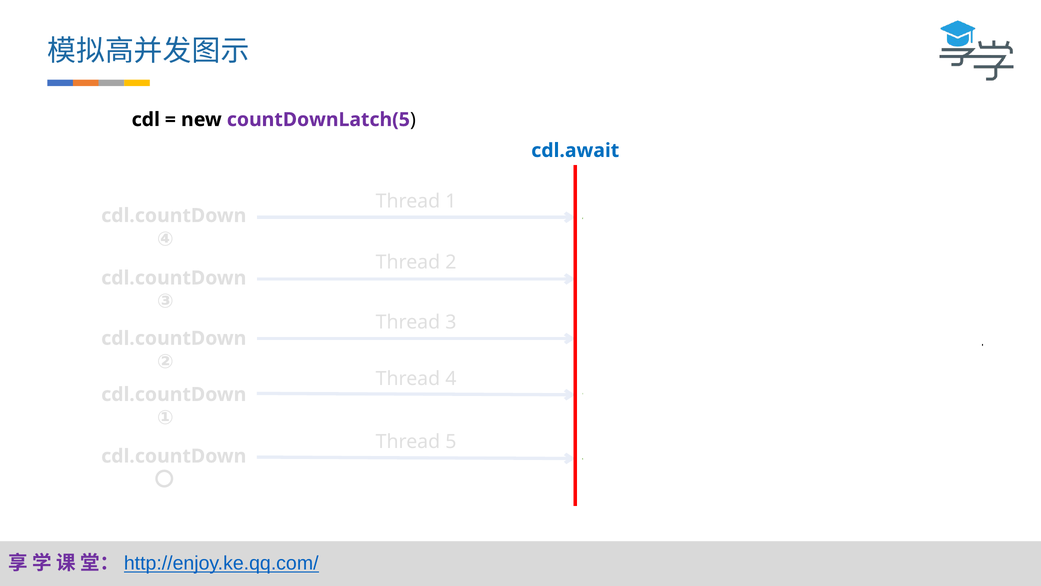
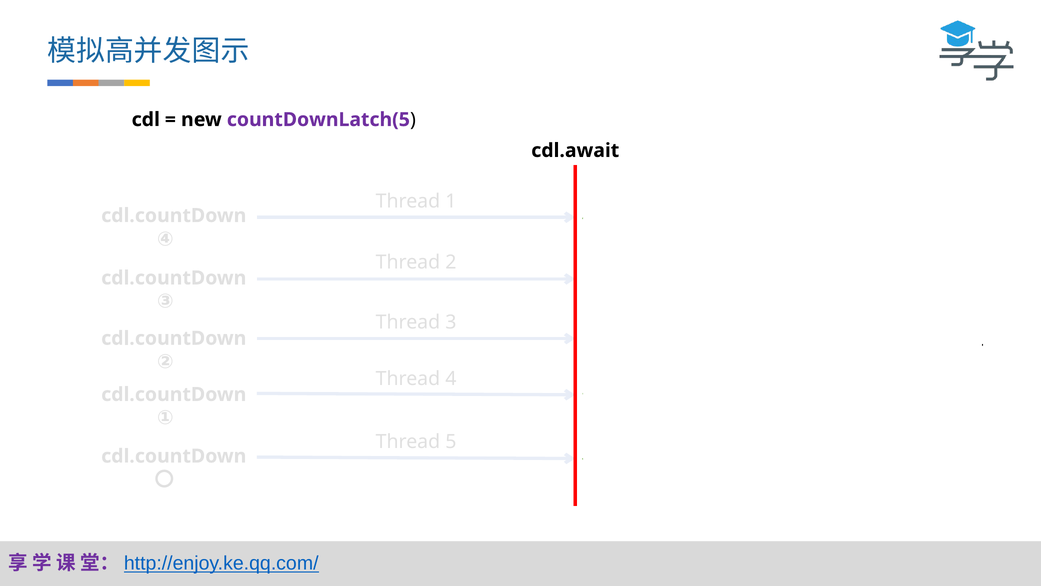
cdl.await colour: blue -> black
